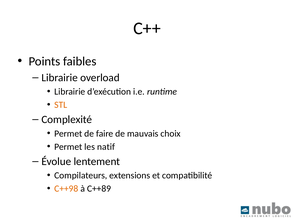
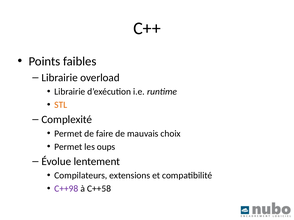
natif: natif -> oups
C++98 colour: orange -> purple
C++89: C++89 -> C++58
